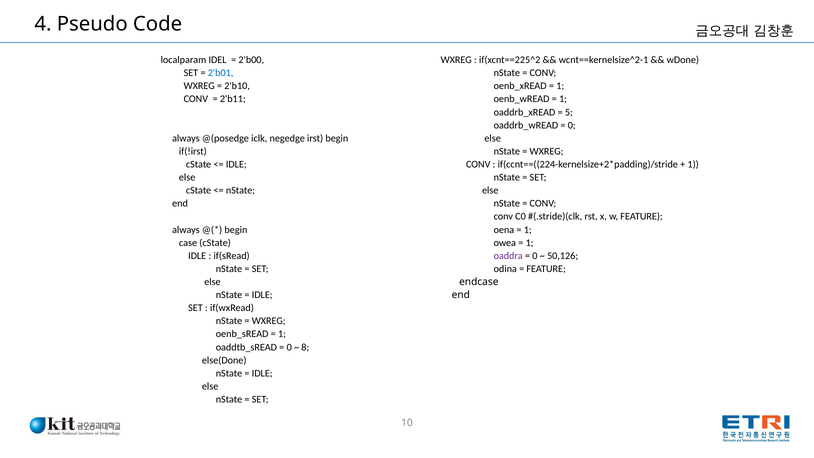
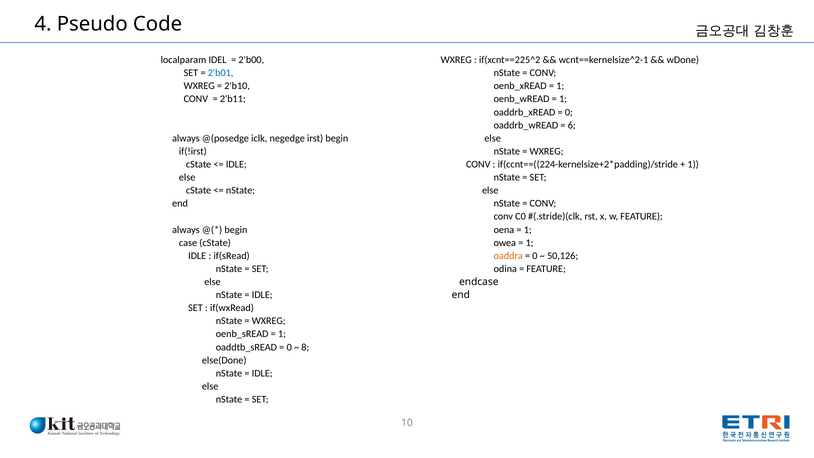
5 at (569, 112): 5 -> 0
0 at (572, 125): 0 -> 6
oaddra colour: purple -> orange
